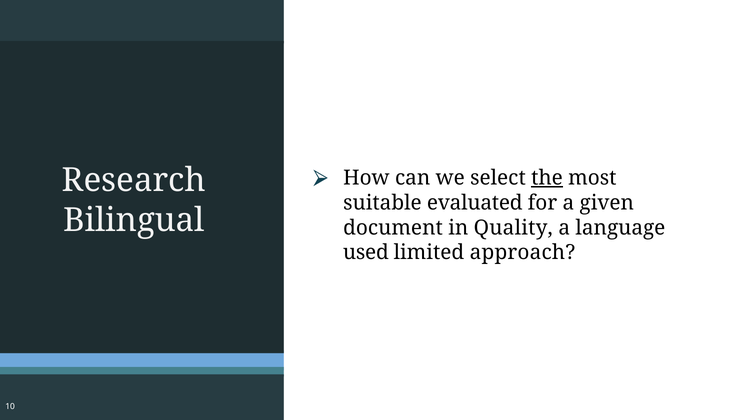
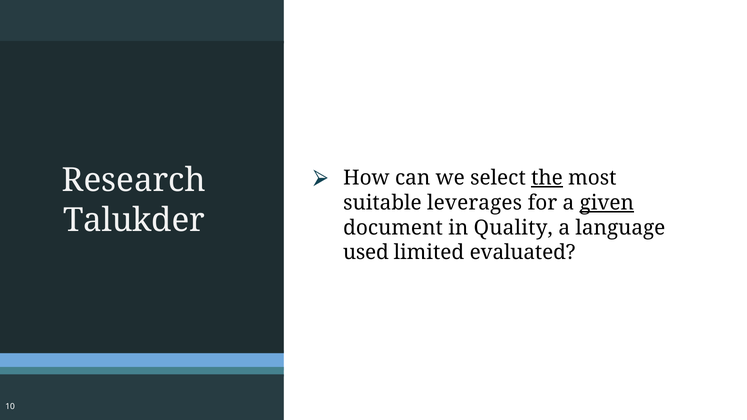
evaluated: evaluated -> leverages
given underline: none -> present
Bilingual: Bilingual -> Talukder
approach: approach -> evaluated
